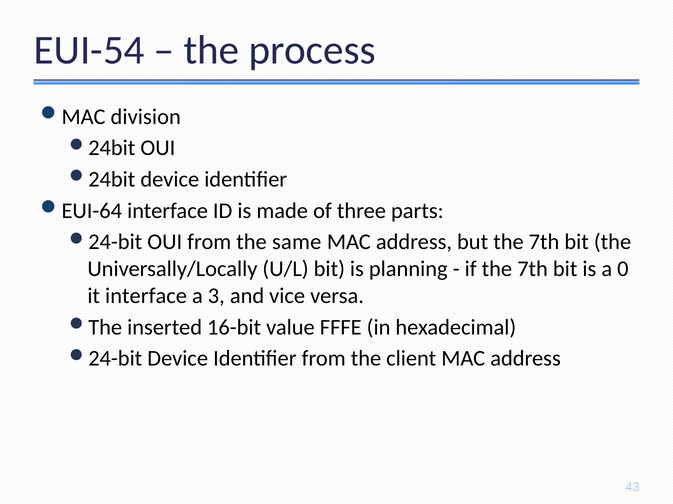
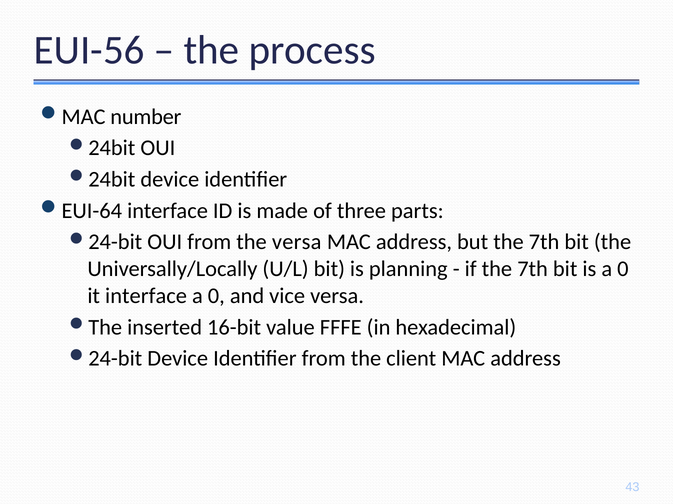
EUI-54: EUI-54 -> EUI-56
division: division -> number
the same: same -> versa
3 at (216, 296): 3 -> 0
